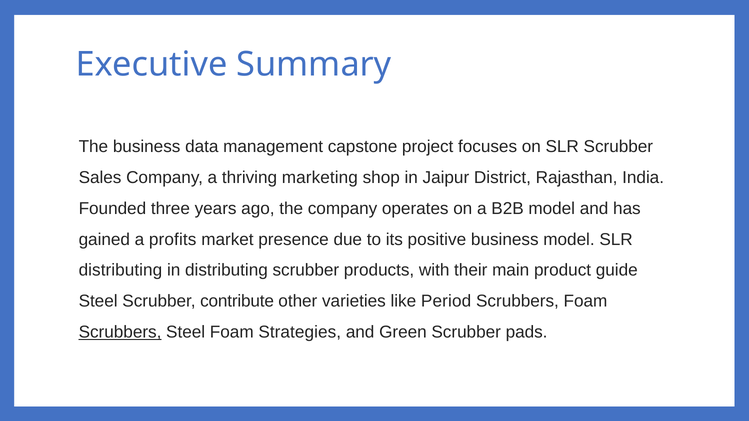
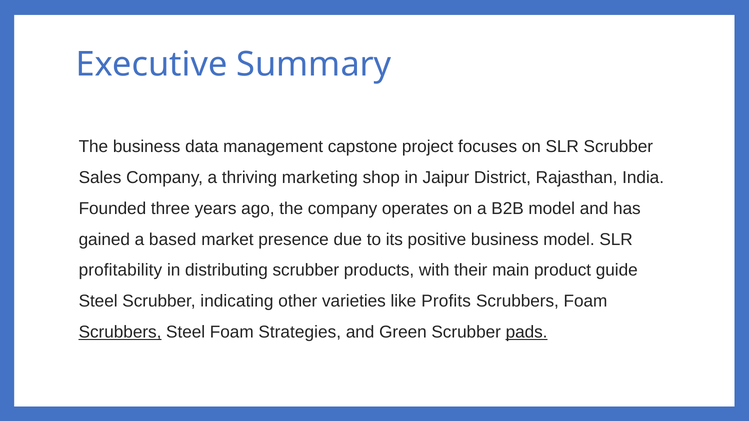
profits: profits -> based
distributing at (120, 270): distributing -> profitability
contribute: contribute -> indicating
Period: Period -> Profits
pads underline: none -> present
